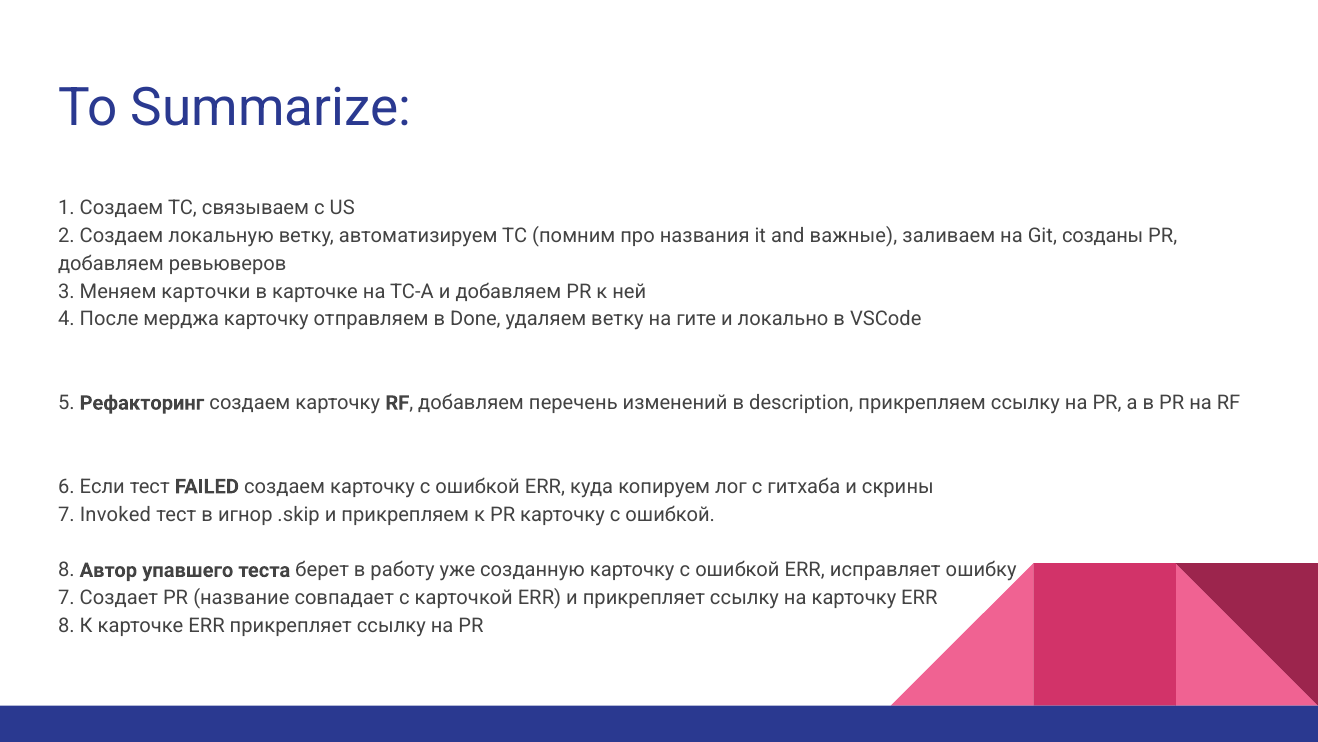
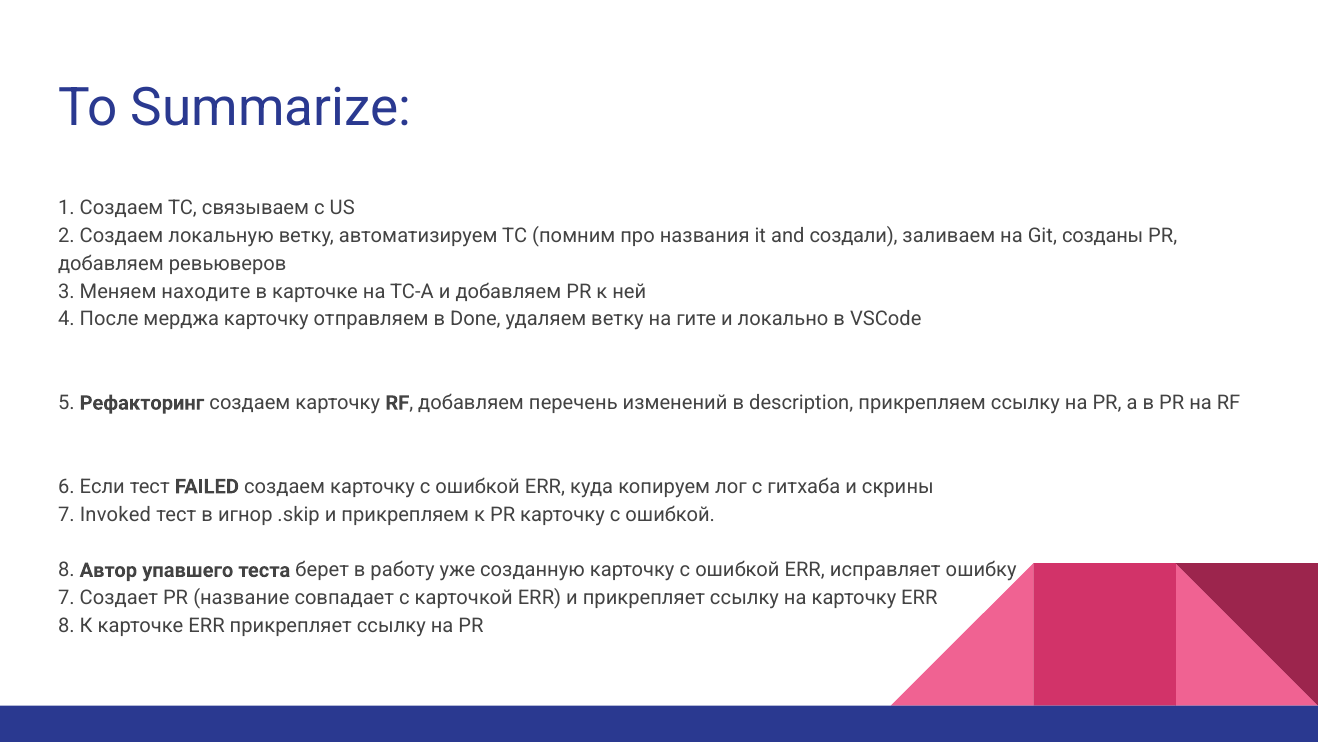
важные: важные -> создали
карточки: карточки -> находите
